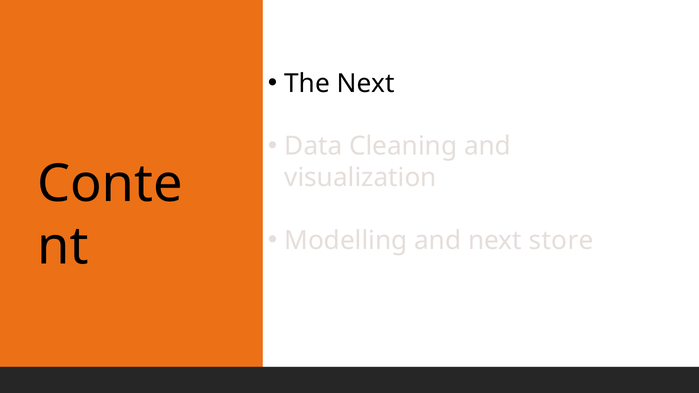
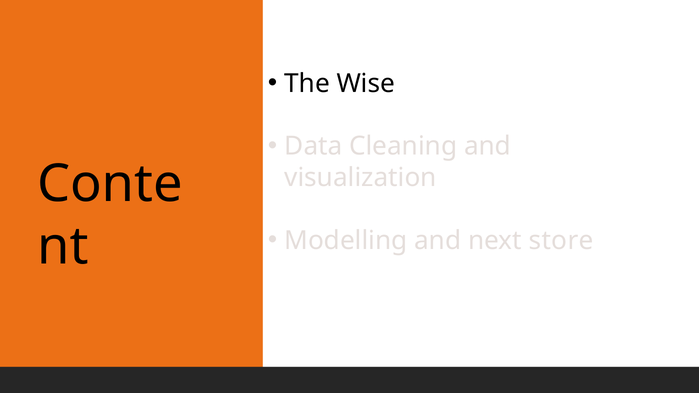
The Next: Next -> Wise
